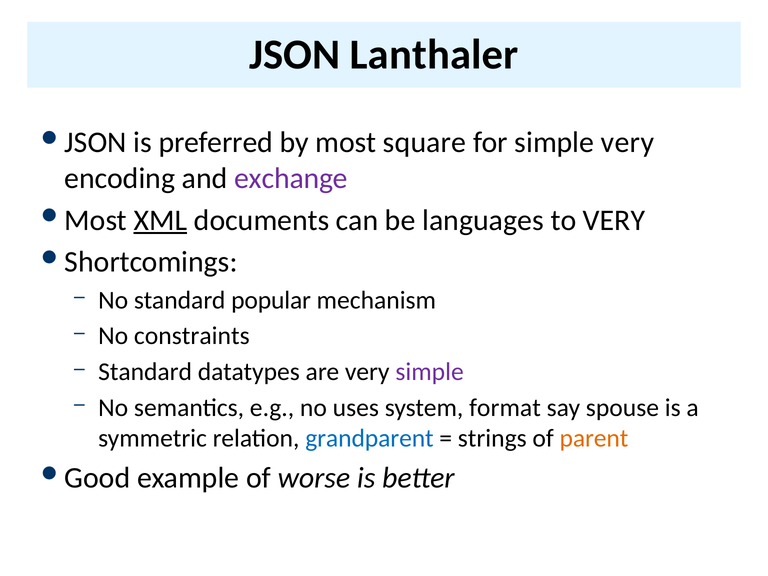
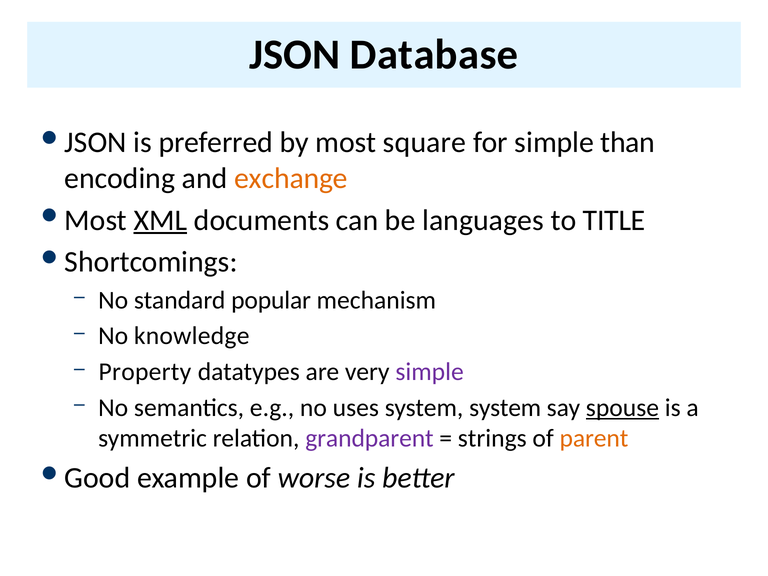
Lanthaler: Lanthaler -> Database
simple very: very -> than
exchange colour: purple -> orange
to VERY: VERY -> TITLE
constraints: constraints -> knowledge
Standard at (145, 372): Standard -> Property
system format: format -> system
spouse underline: none -> present
grandparent colour: blue -> purple
